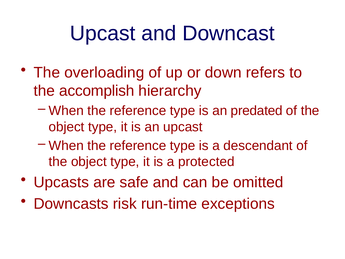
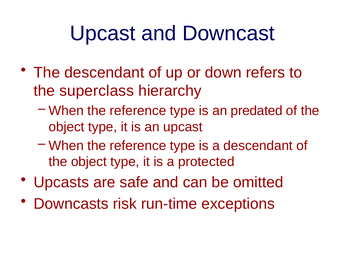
The overloading: overloading -> descendant
accomplish: accomplish -> superclass
